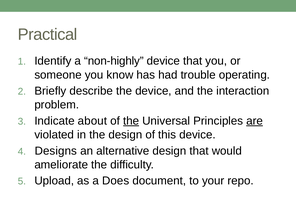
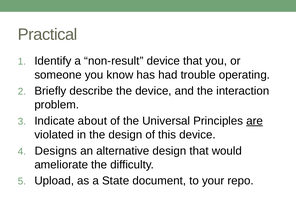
non-highly: non-highly -> non-result
the at (131, 121) underline: present -> none
Does: Does -> State
